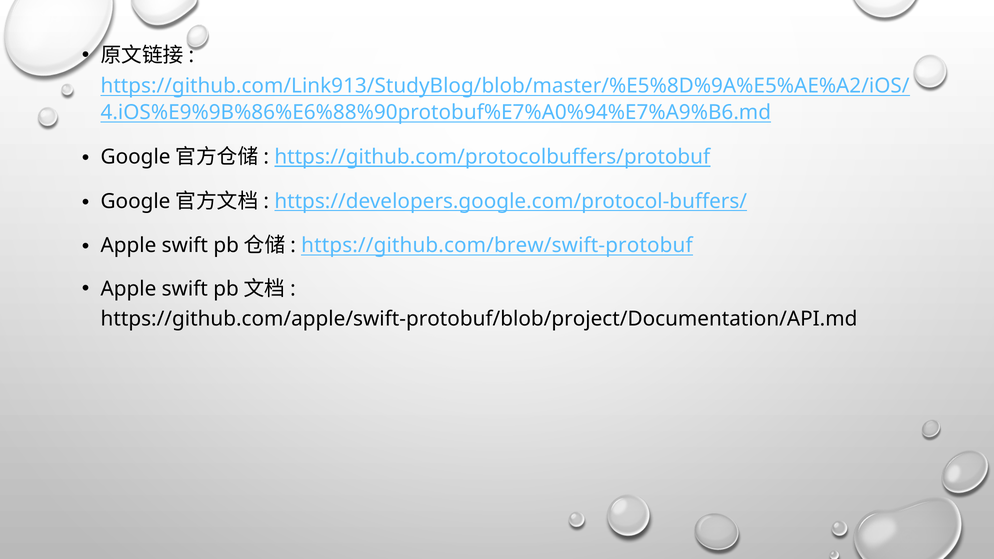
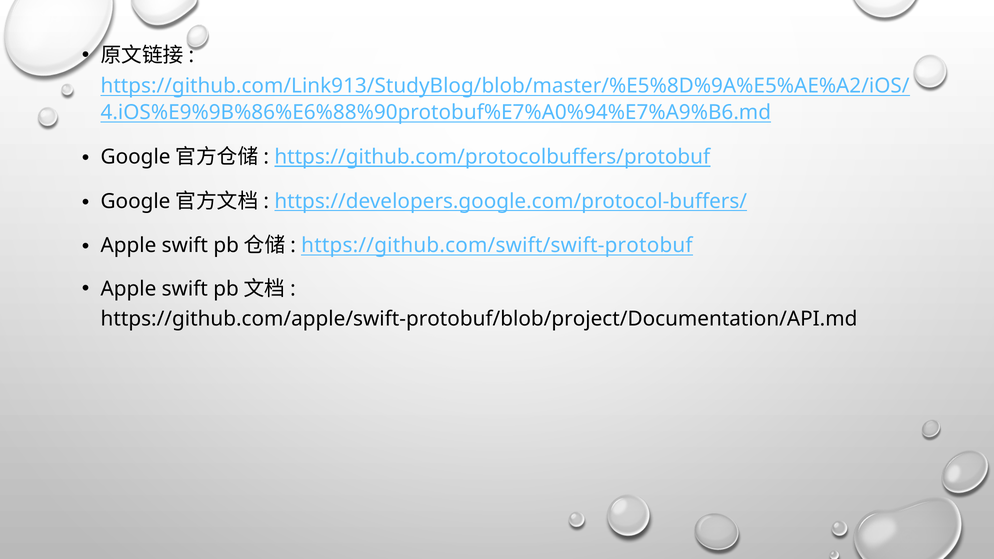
https://github.com/brew/swift-protobuf: https://github.com/brew/swift-protobuf -> https://github.com/swift/swift-protobuf
